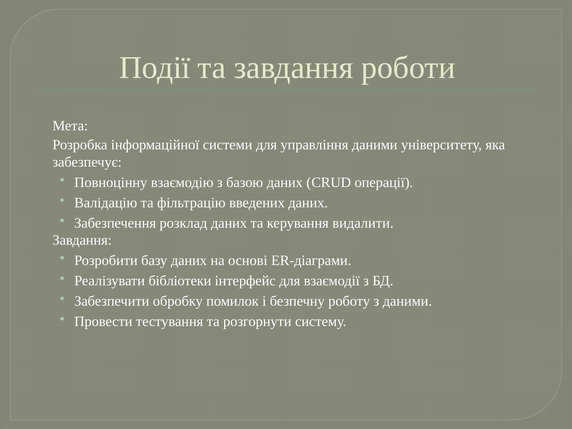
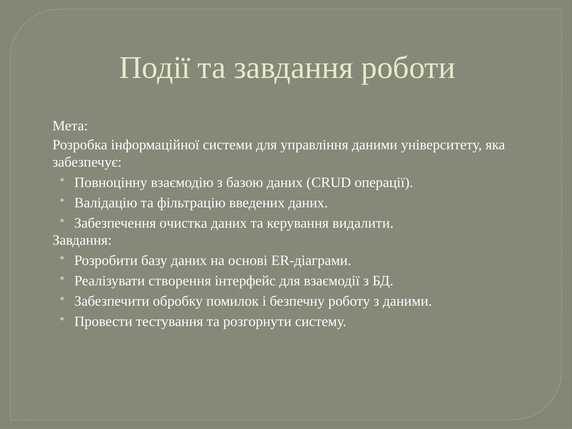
розклад: розклад -> очистка
бібліотеки: бібліотеки -> створення
